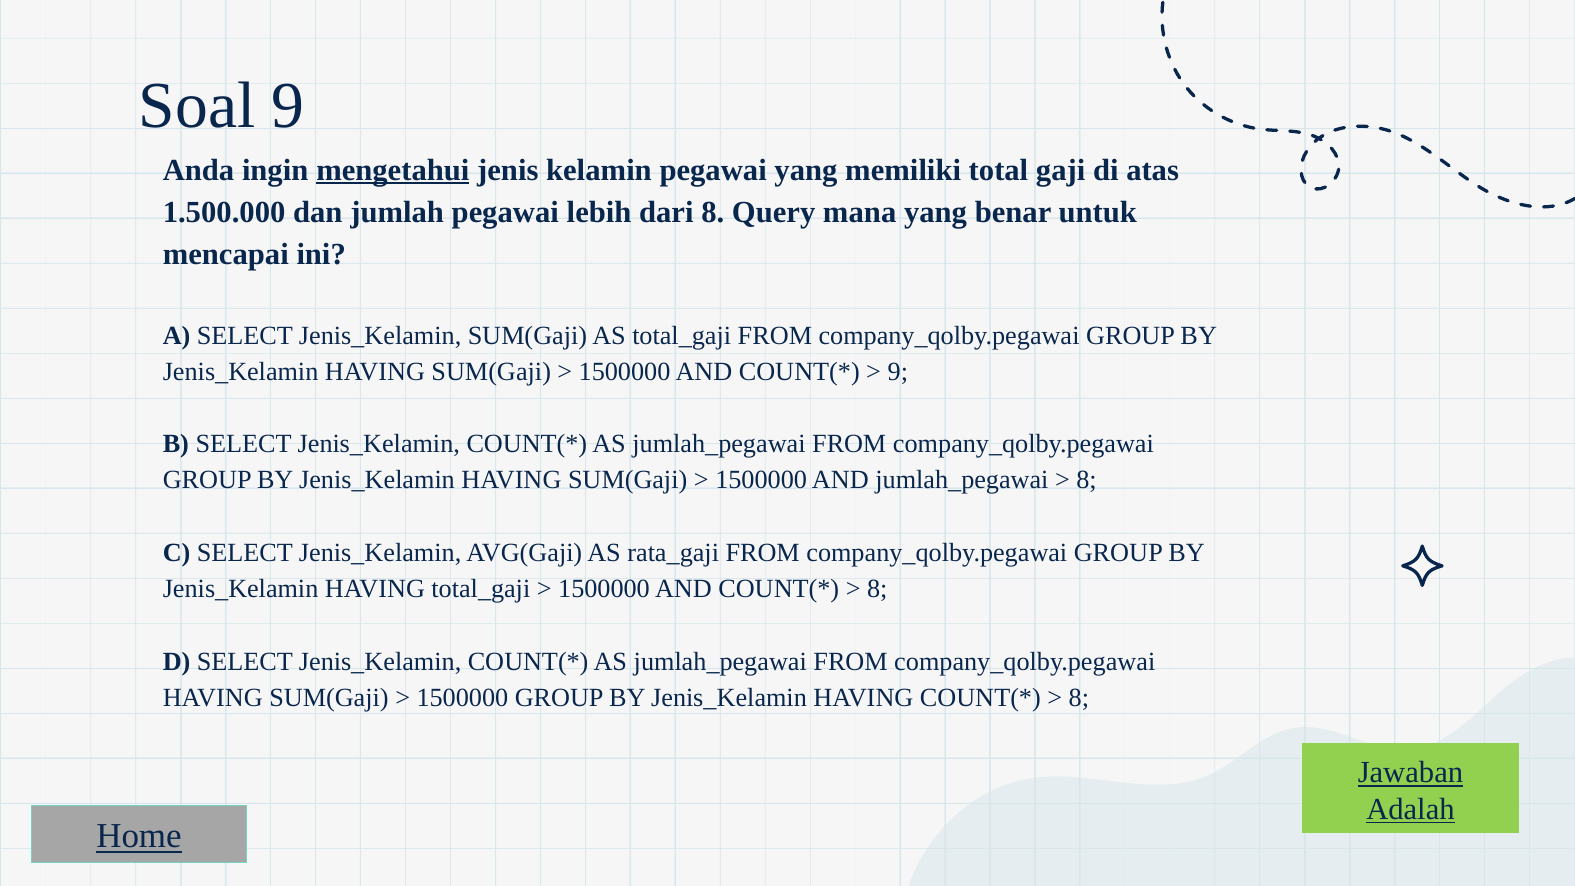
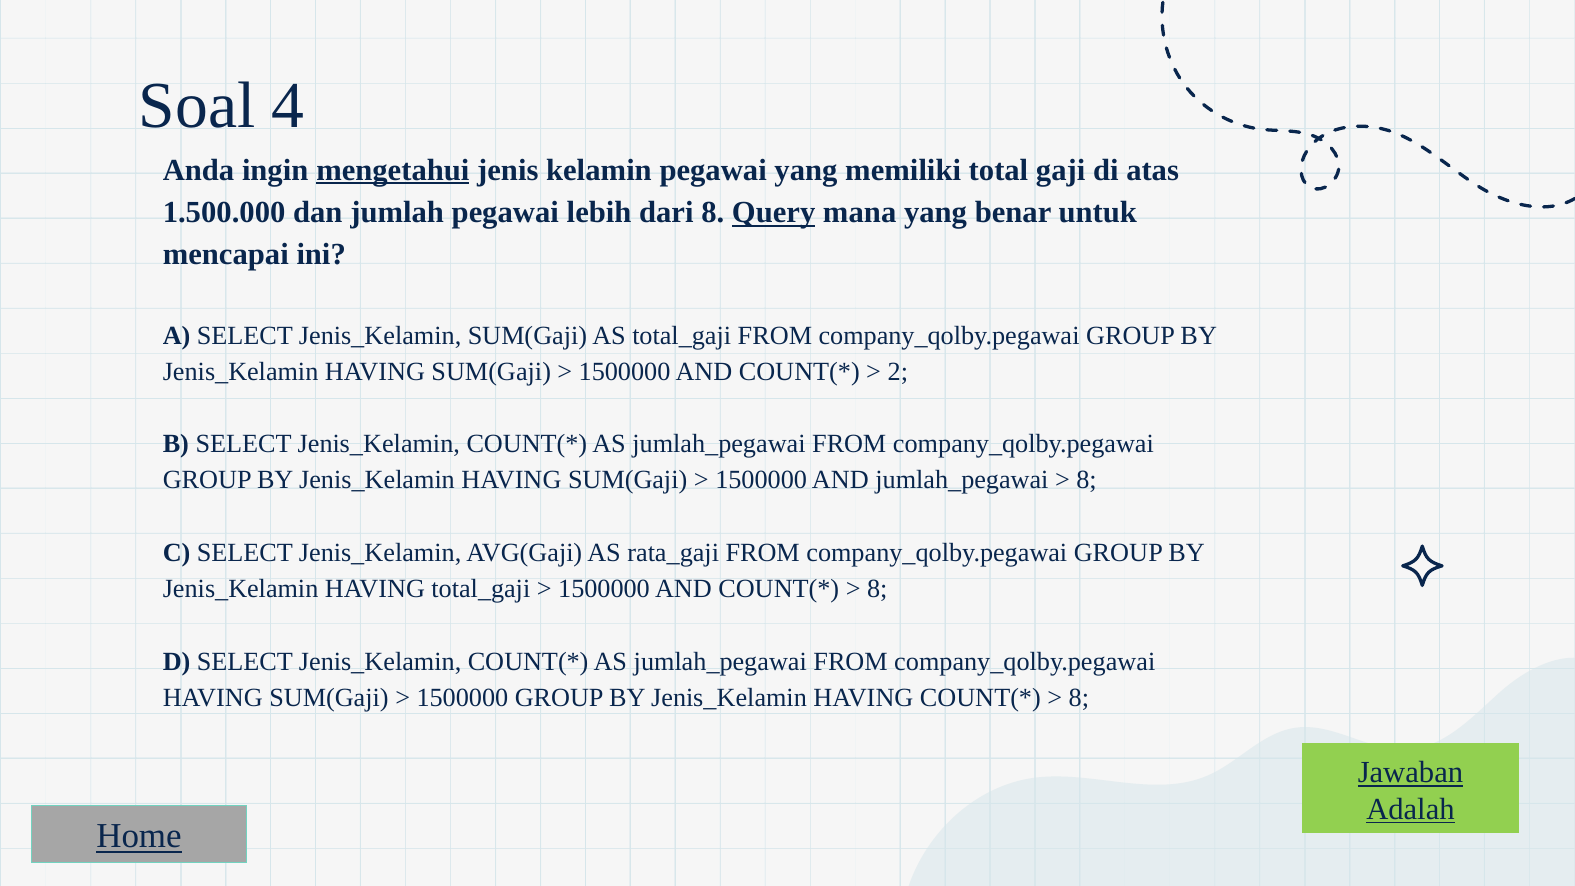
Soal 9: 9 -> 4
Query underline: none -> present
9 at (898, 372): 9 -> 2
